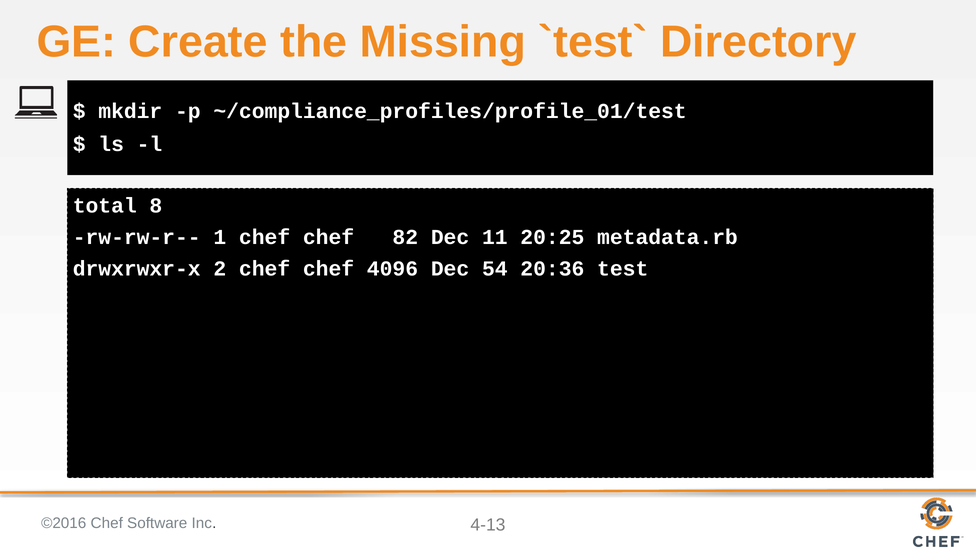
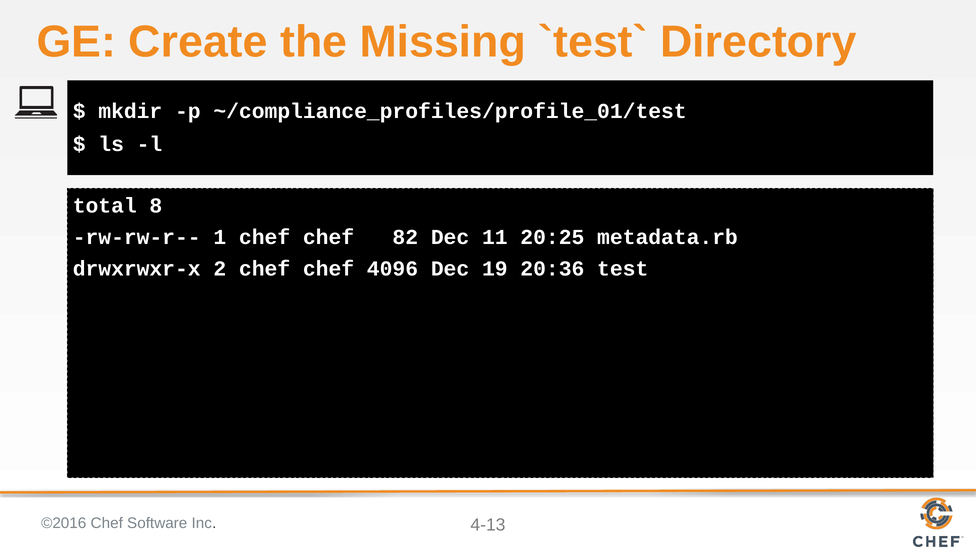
54: 54 -> 19
